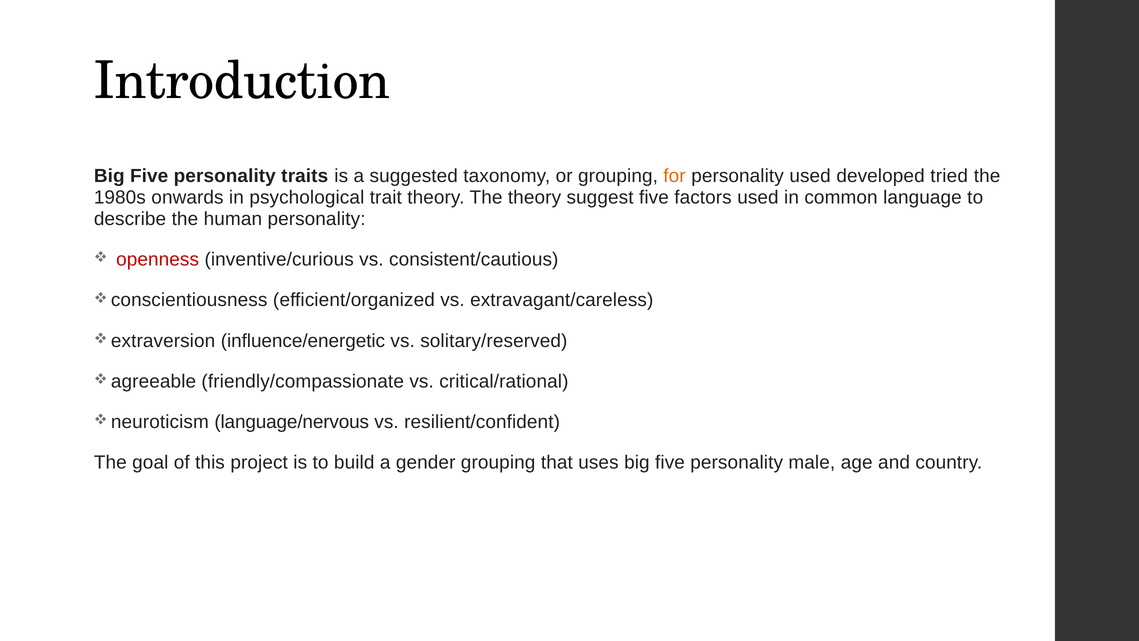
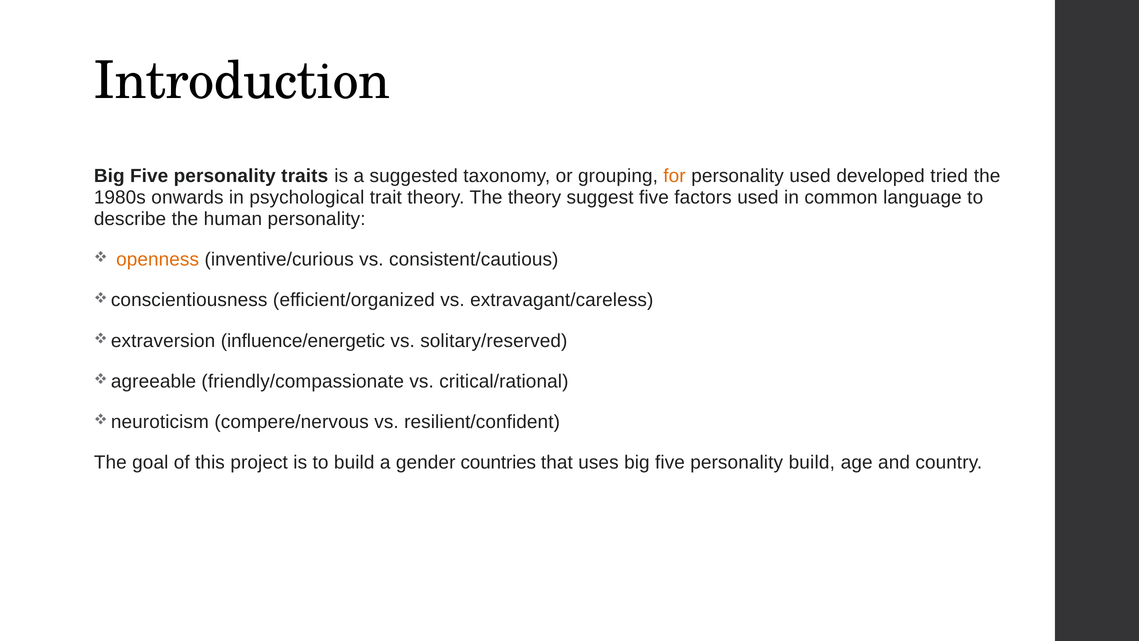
openness colour: red -> orange
language/nervous: language/nervous -> compere/nervous
gender grouping: grouping -> countries
personality male: male -> build
